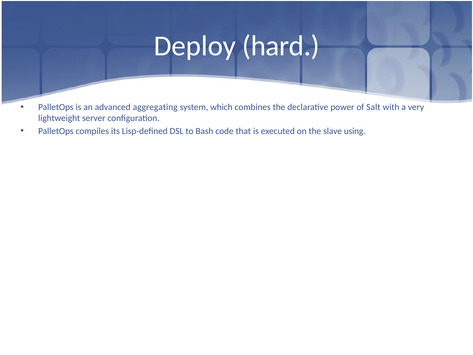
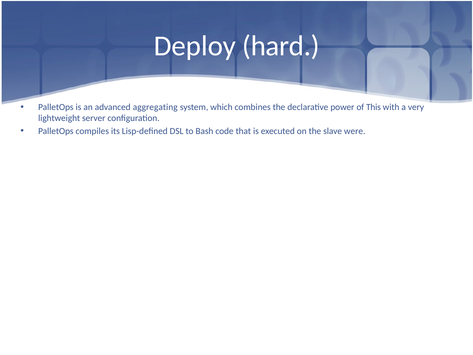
Salt: Salt -> This
using: using -> were
